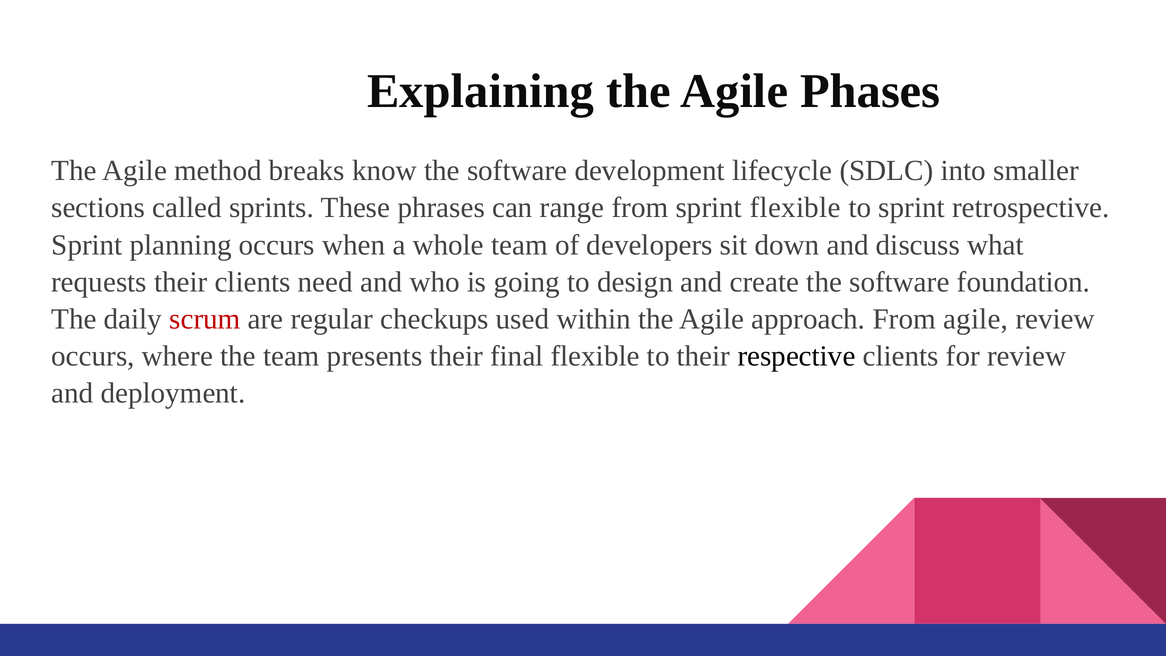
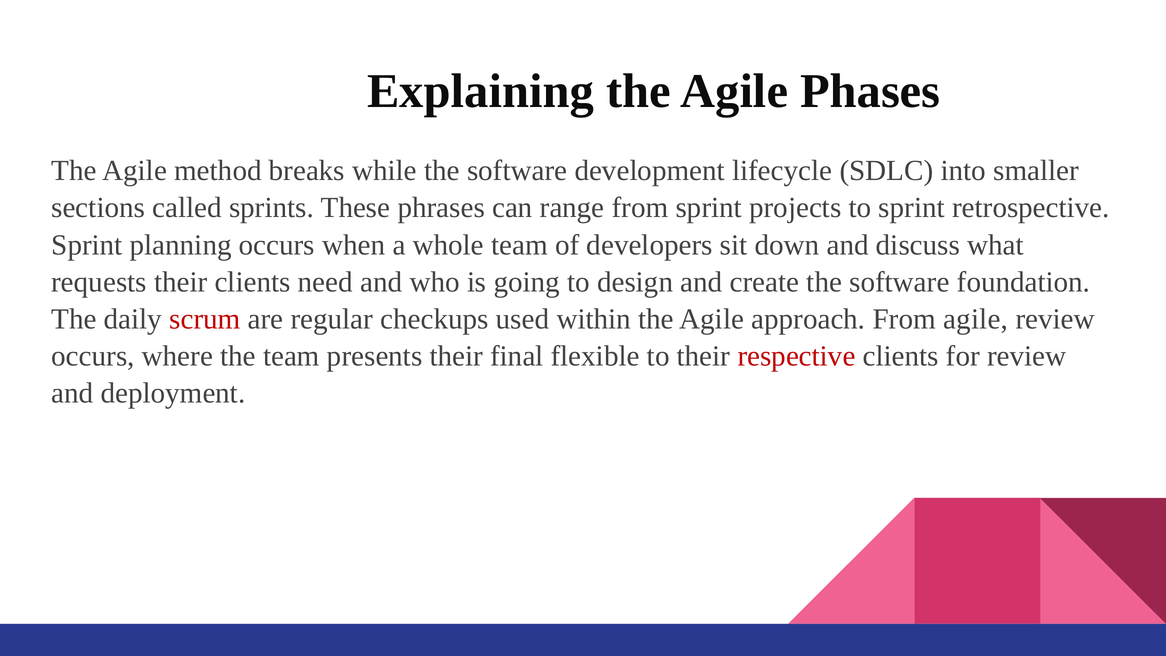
know: know -> while
sprint flexible: flexible -> projects
respective colour: black -> red
